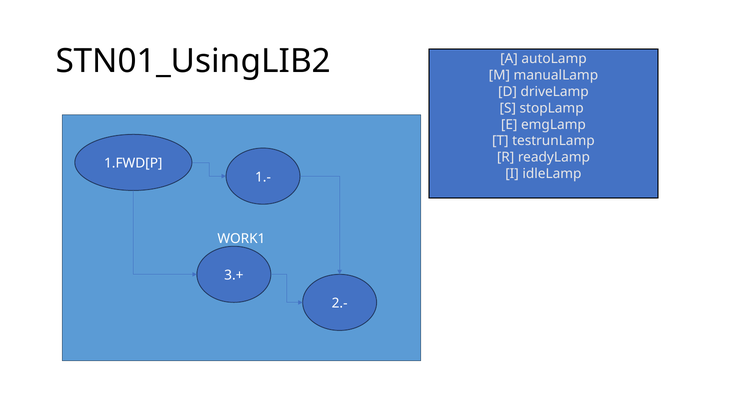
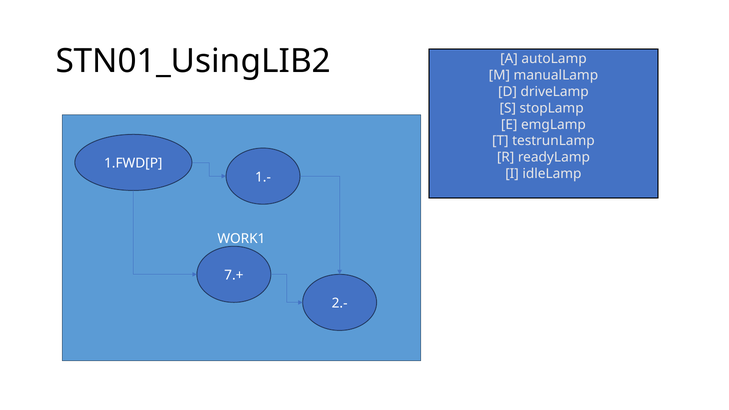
3.+: 3.+ -> 7.+
